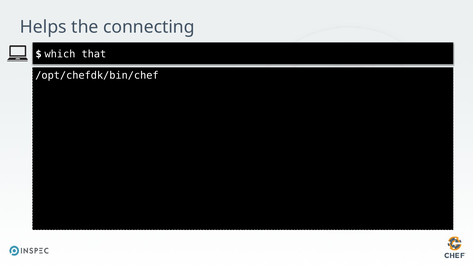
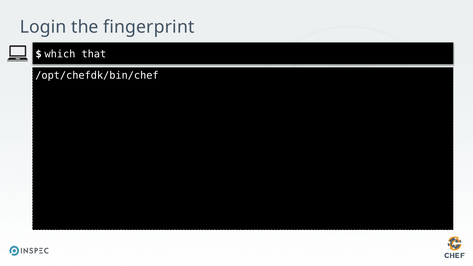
Helps: Helps -> Login
connecting: connecting -> fingerprint
